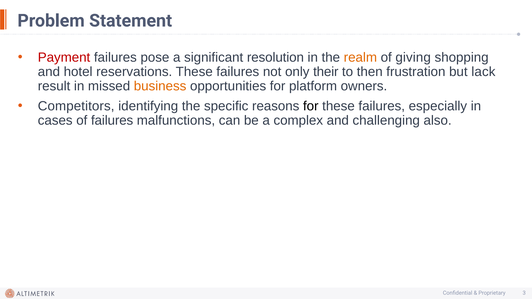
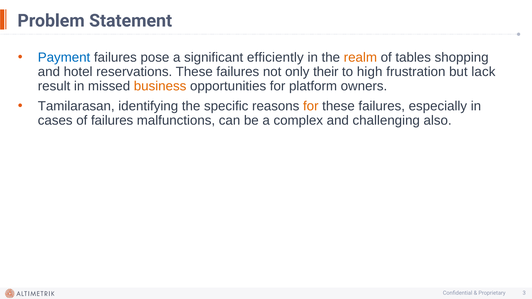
Payment colour: red -> blue
resolution: resolution -> efficiently
giving: giving -> tables
then: then -> high
Competitors: Competitors -> Tamilarasan
for at (311, 106) colour: black -> orange
